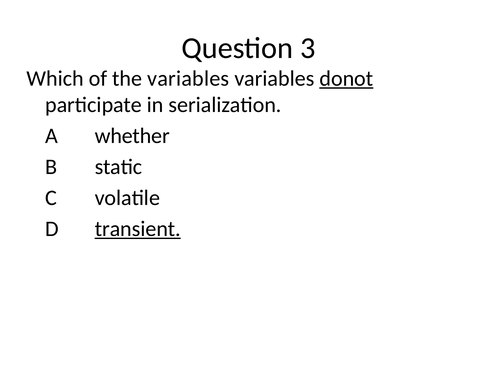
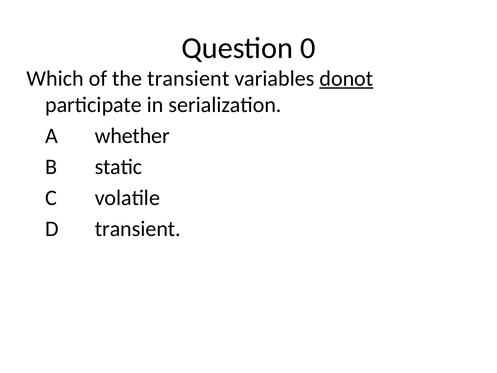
3: 3 -> 0
the variables: variables -> transient
transient at (138, 229) underline: present -> none
